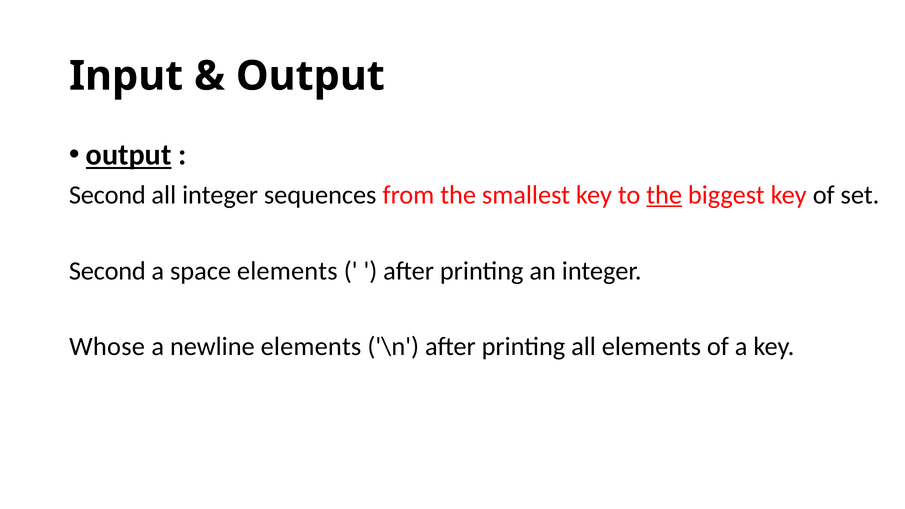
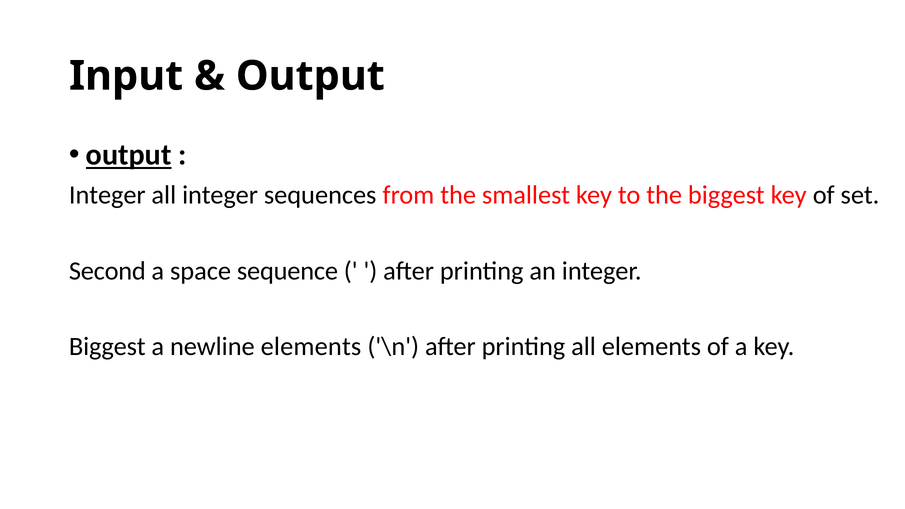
Second at (107, 195): Second -> Integer
the at (664, 195) underline: present -> none
space elements: elements -> sequence
Whose at (107, 347): Whose -> Biggest
